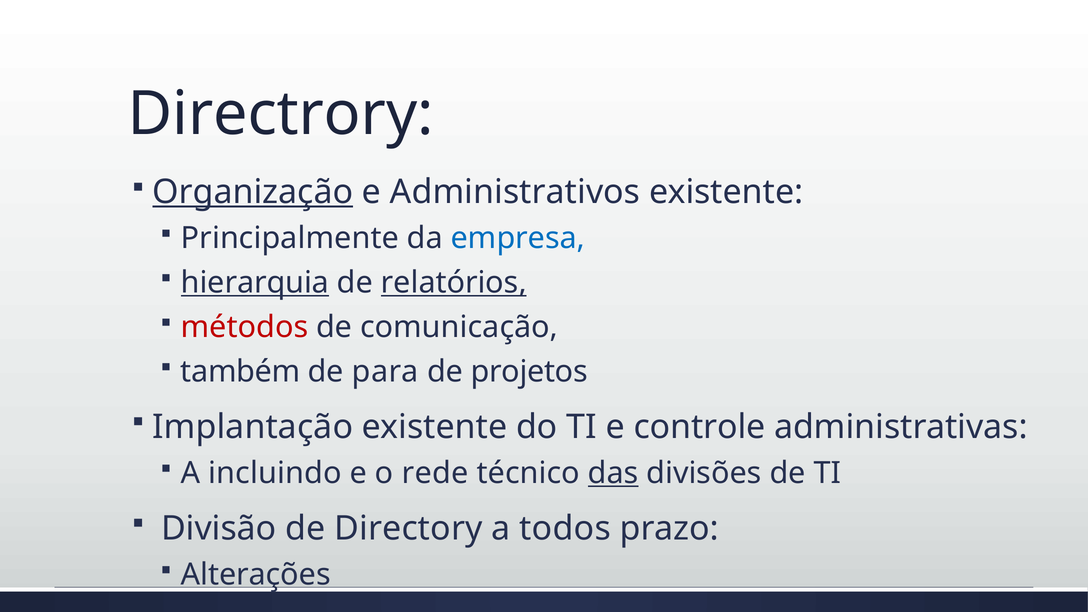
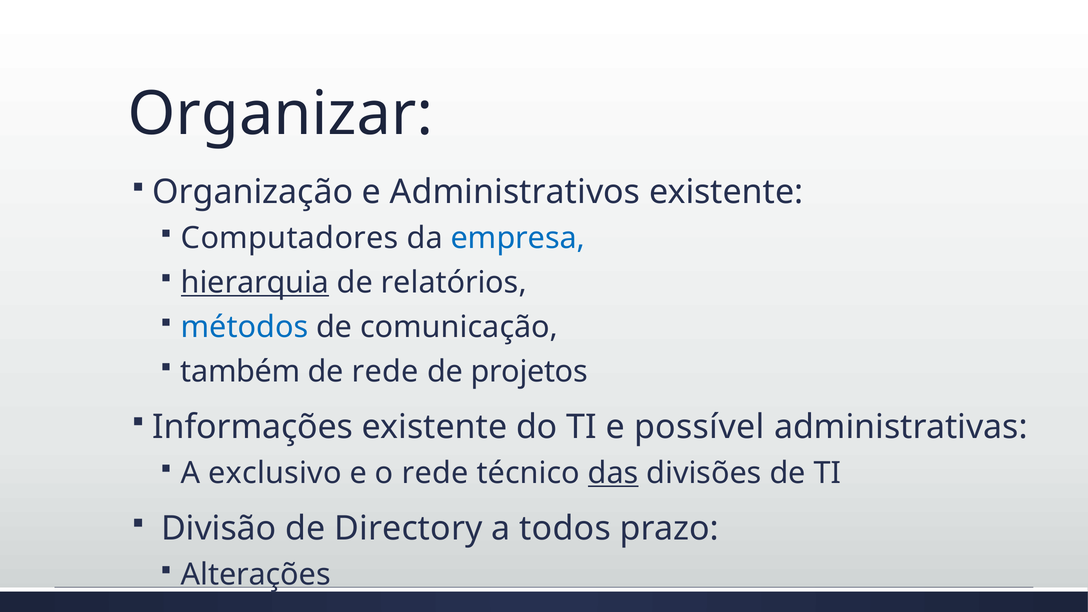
Directrory: Directrory -> Organizar
Organização underline: present -> none
Principalmente: Principalmente -> Computadores
relatórios underline: present -> none
métodos colour: red -> blue
de para: para -> rede
Implantação: Implantação -> Informações
controle: controle -> possível
incluindo: incluindo -> exclusivo
